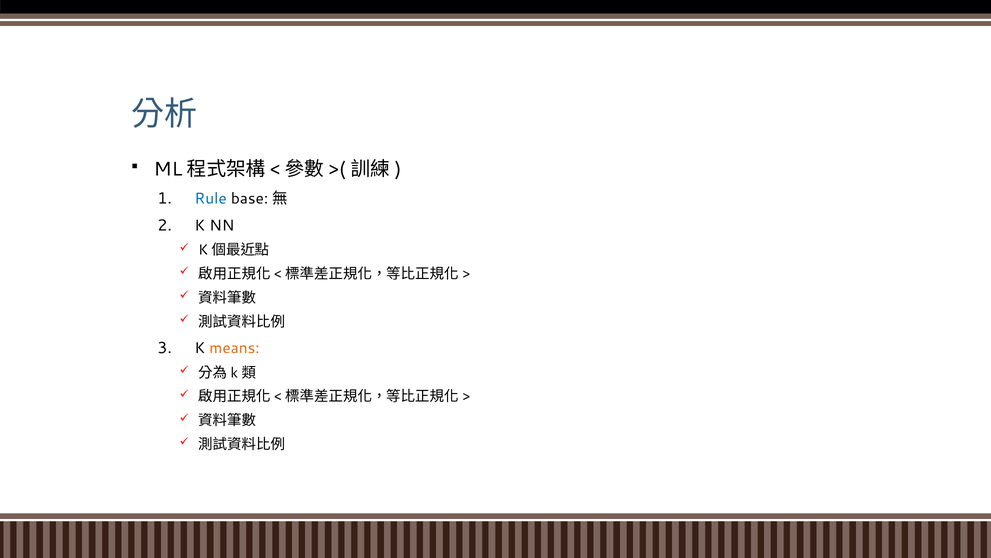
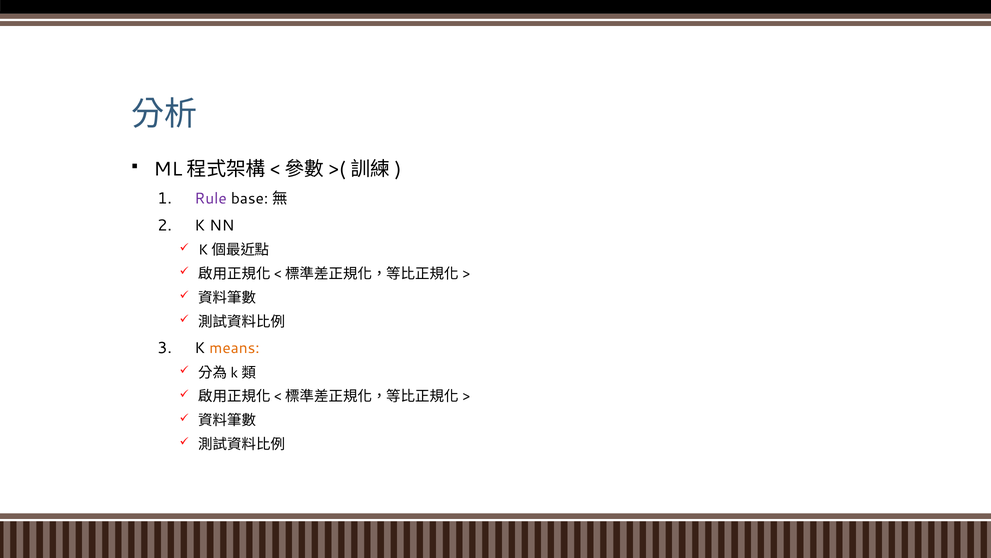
Rule colour: blue -> purple
